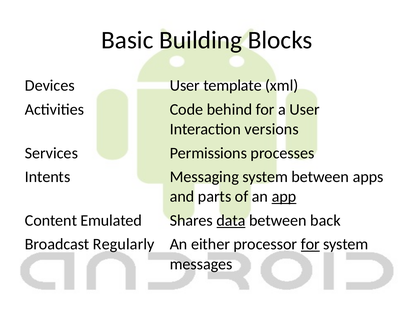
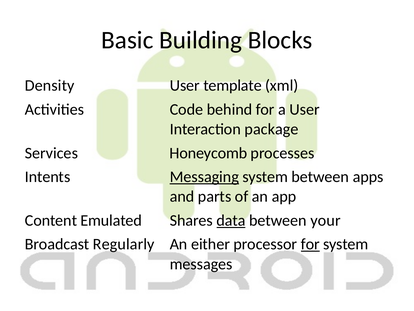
Devices: Devices -> Density
versions: versions -> package
Permissions: Permissions -> Honeycomb
Messaging underline: none -> present
app underline: present -> none
back: back -> your
